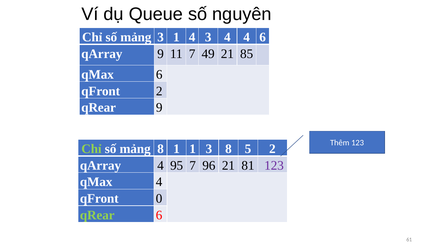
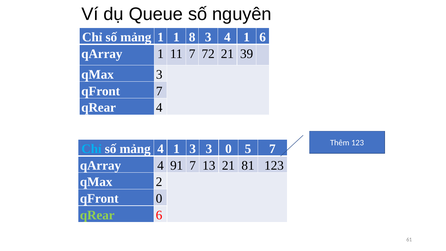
mảng 3: 3 -> 1
1 4: 4 -> 8
3 4 4: 4 -> 1
qArray 9: 9 -> 1
49: 49 -> 72
85: 85 -> 39
qMax 6: 6 -> 3
qFront 2: 2 -> 7
qRear 9: 9 -> 4
Chỉ at (91, 149) colour: light green -> light blue
mảng 8: 8 -> 4
1 1: 1 -> 3
3 8: 8 -> 0
5 2: 2 -> 7
95: 95 -> 91
96: 96 -> 13
123 at (274, 165) colour: purple -> black
qMax 4: 4 -> 2
